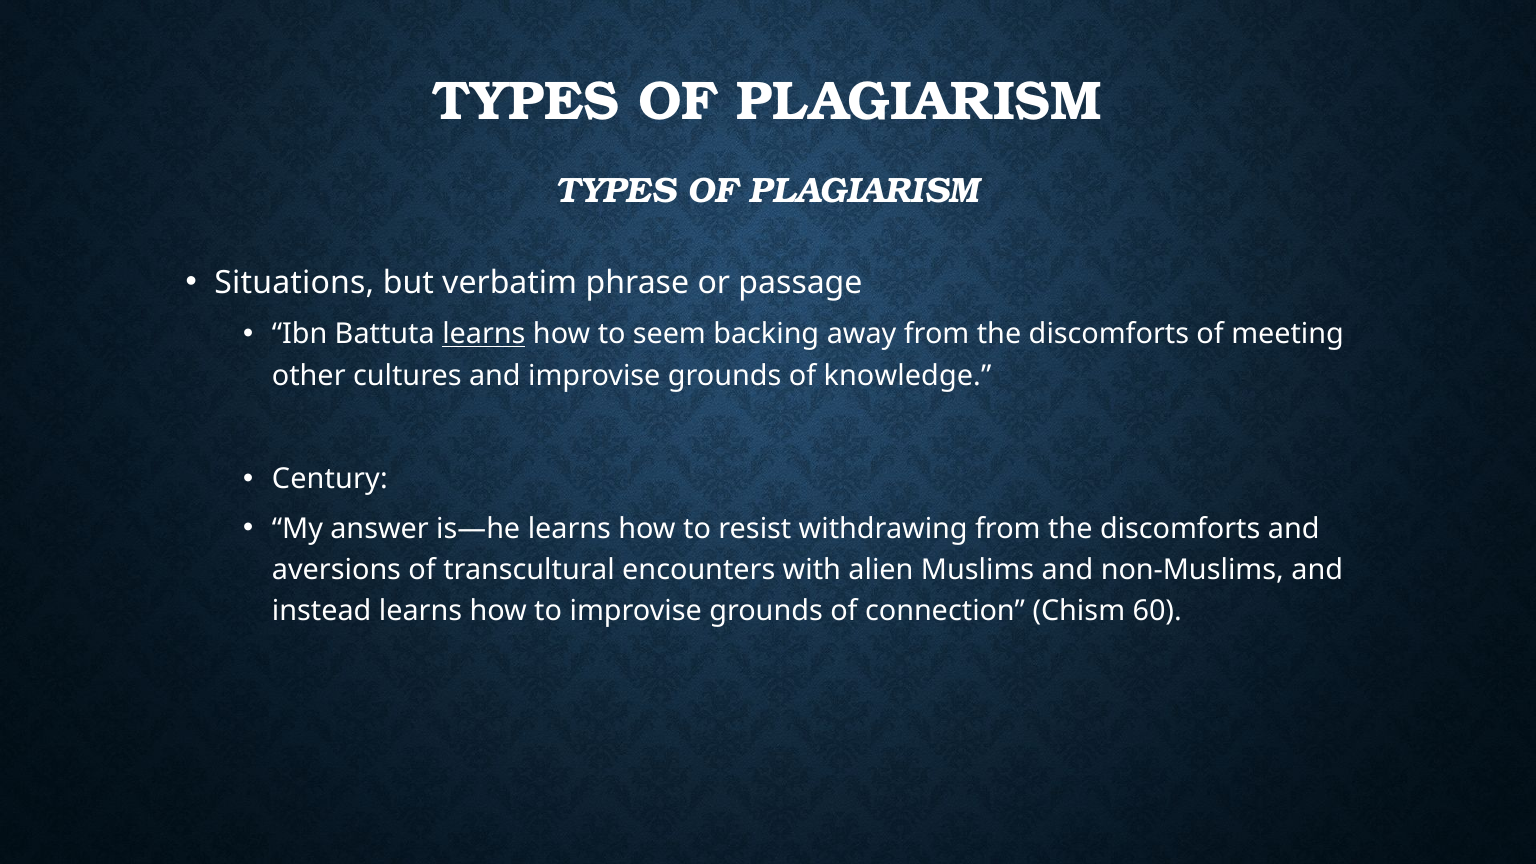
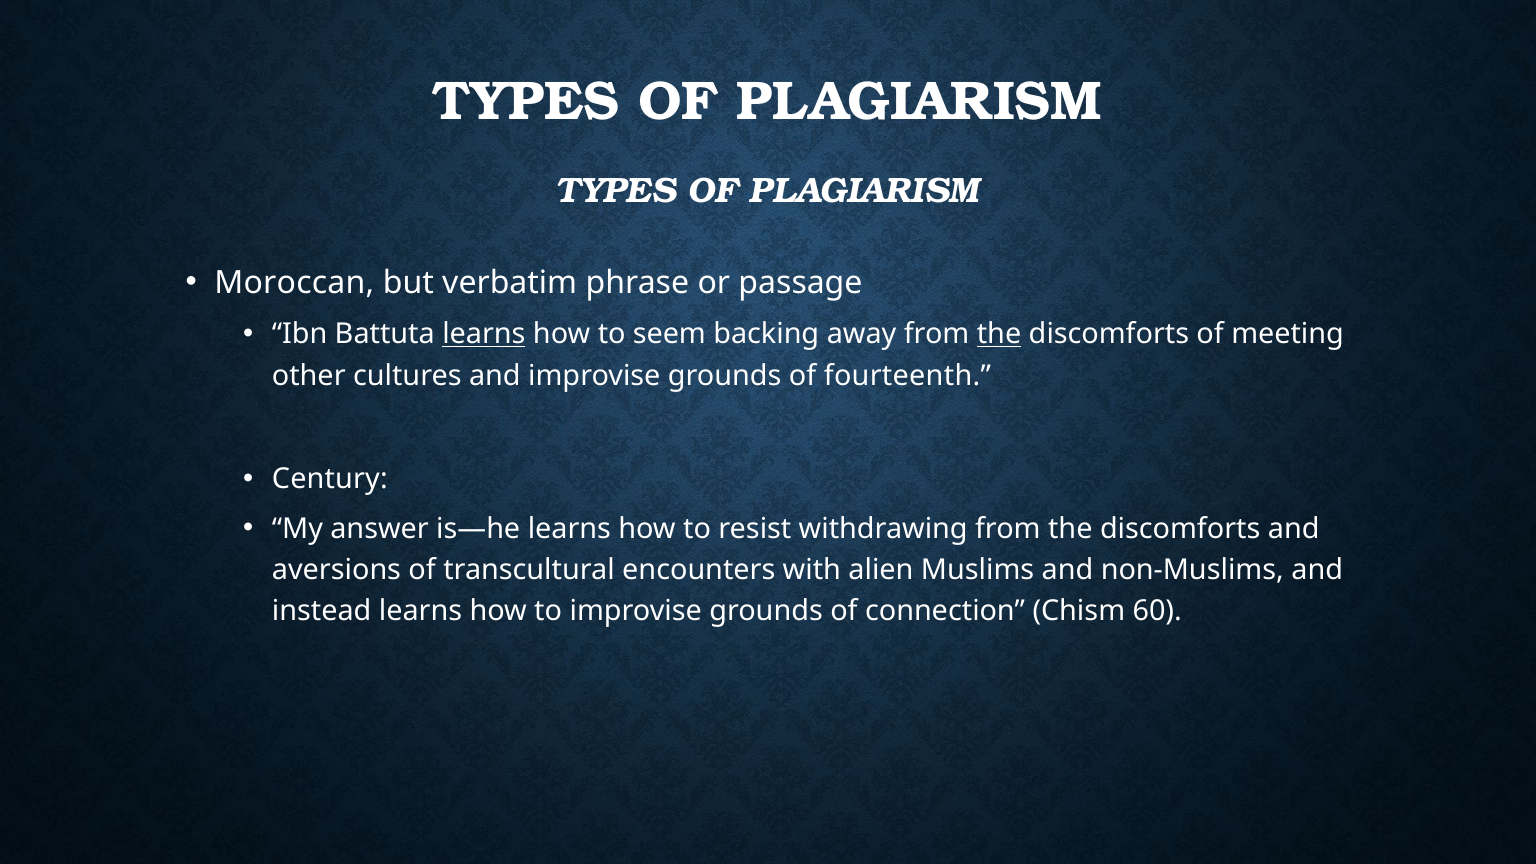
Situations: Situations -> Moroccan
the at (999, 334) underline: none -> present
knowledge: knowledge -> fourteenth
